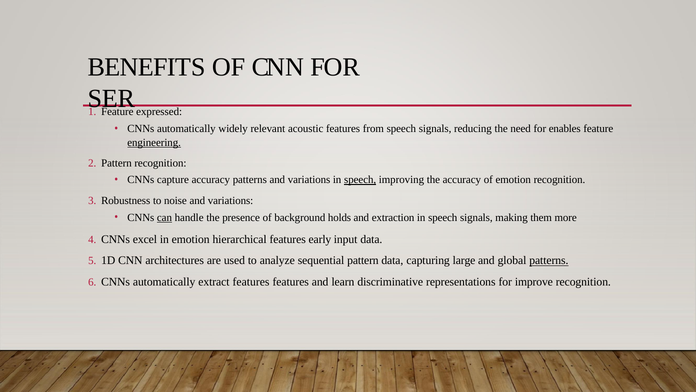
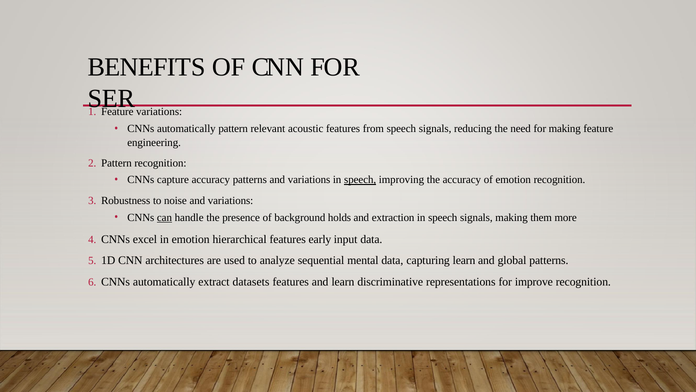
expressed at (159, 111): expressed -> variations
automatically widely: widely -> pattern
for enables: enables -> making
engineering underline: present -> none
sequential pattern: pattern -> mental
capturing large: large -> learn
patterns at (549, 260) underline: present -> none
extract features: features -> datasets
